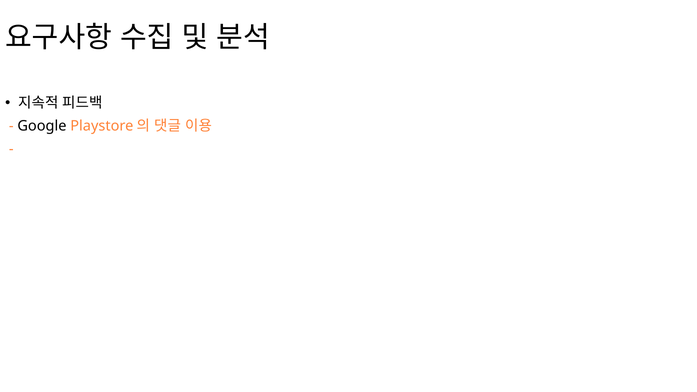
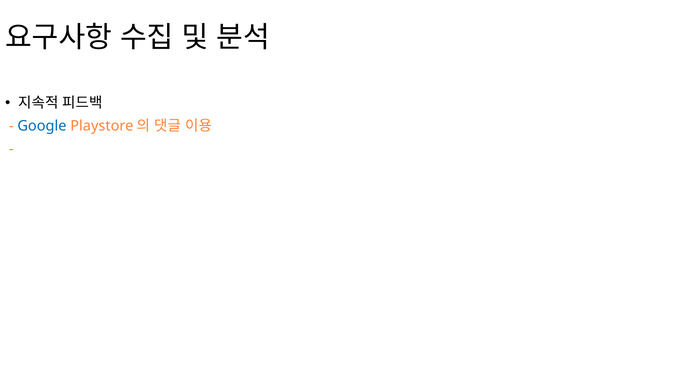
Google colour: black -> blue
